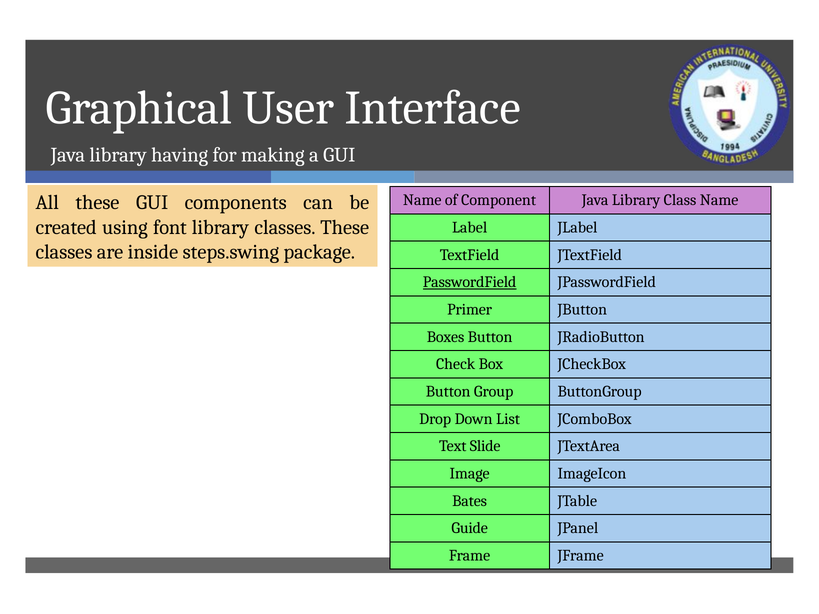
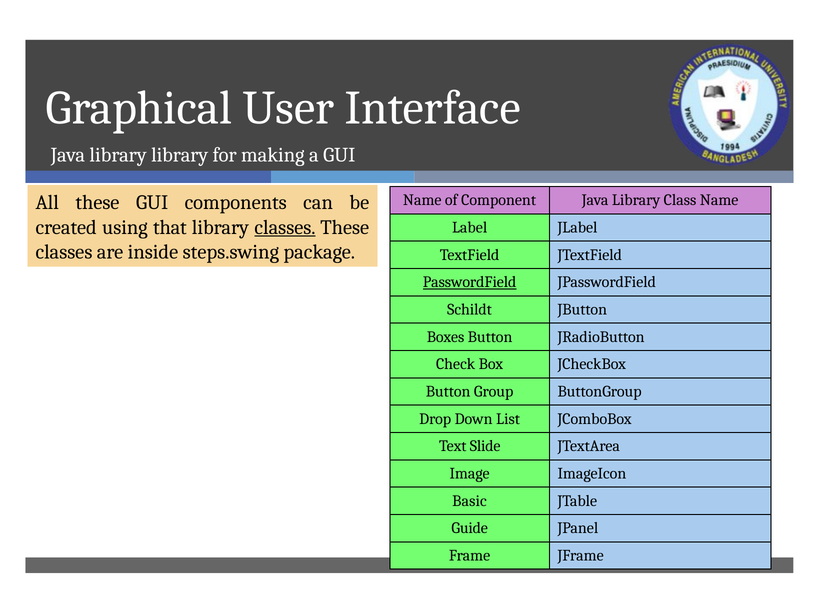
library having: having -> library
font: font -> that
classes at (285, 227) underline: none -> present
Primer: Primer -> Schildt
Bates: Bates -> Basic
